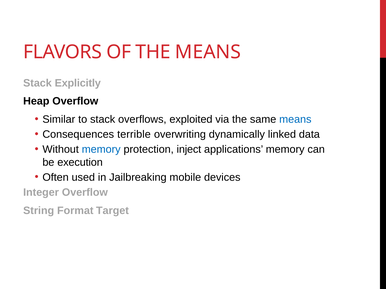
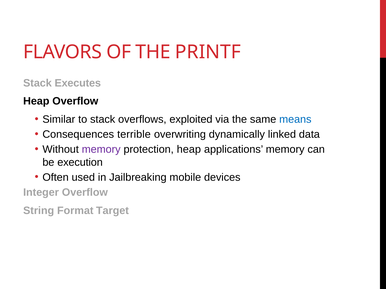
THE MEANS: MEANS -> PRINTF
Explicitly: Explicitly -> Executes
memory at (101, 150) colour: blue -> purple
protection inject: inject -> heap
